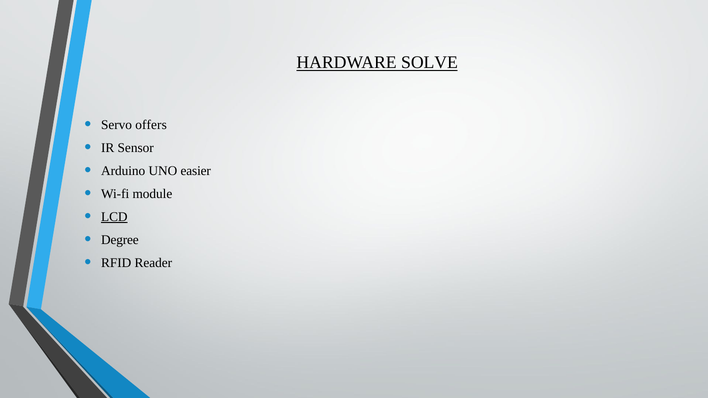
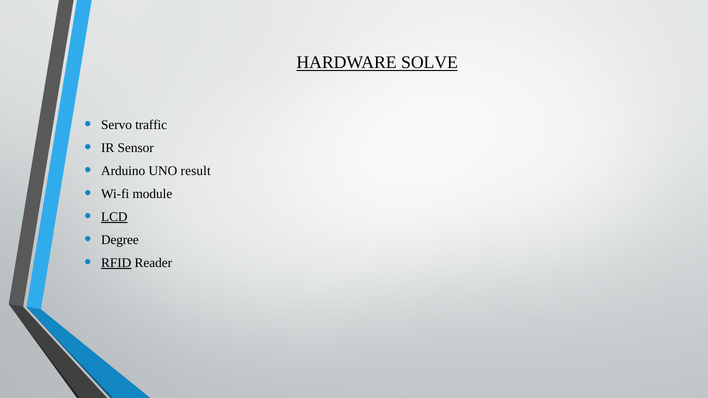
offers: offers -> traffic
easier: easier -> result
RFID underline: none -> present
